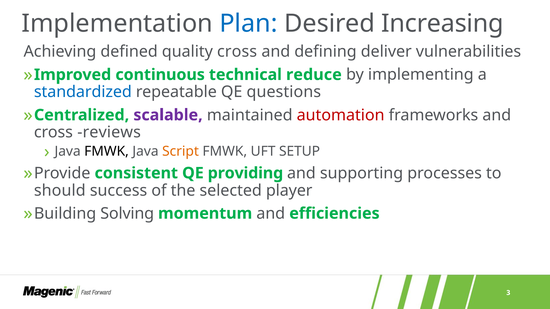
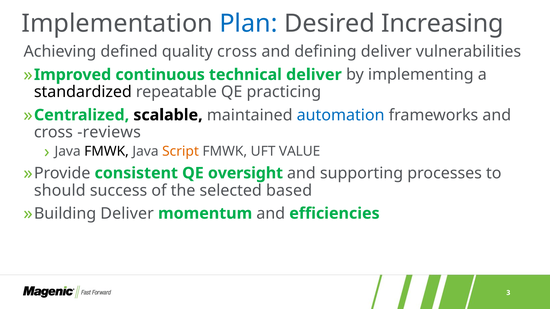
technical reduce: reduce -> deliver
standardized colour: blue -> black
questions: questions -> practicing
scalable colour: purple -> black
automation colour: red -> blue
SETUP: SETUP -> VALUE
providing: providing -> oversight
player: player -> based
Solving at (127, 214): Solving -> Deliver
